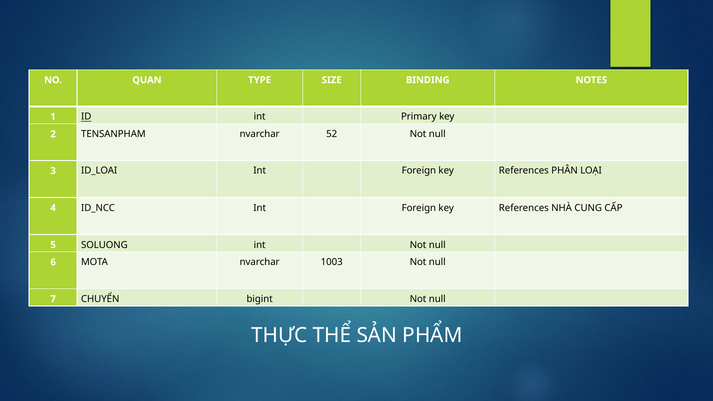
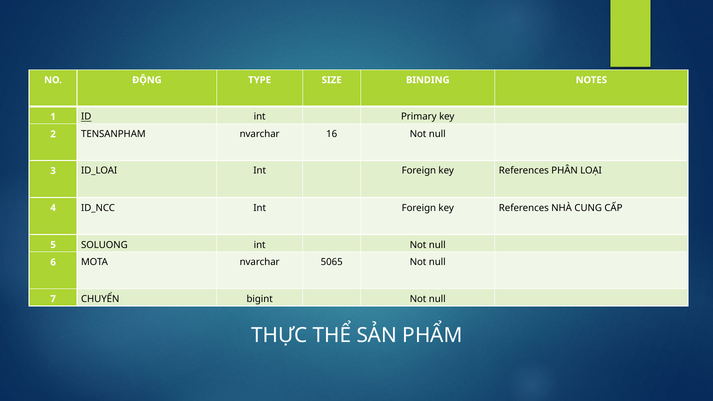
QUAN: QUAN -> ĐỘNG
52: 52 -> 16
1003: 1003 -> 5065
